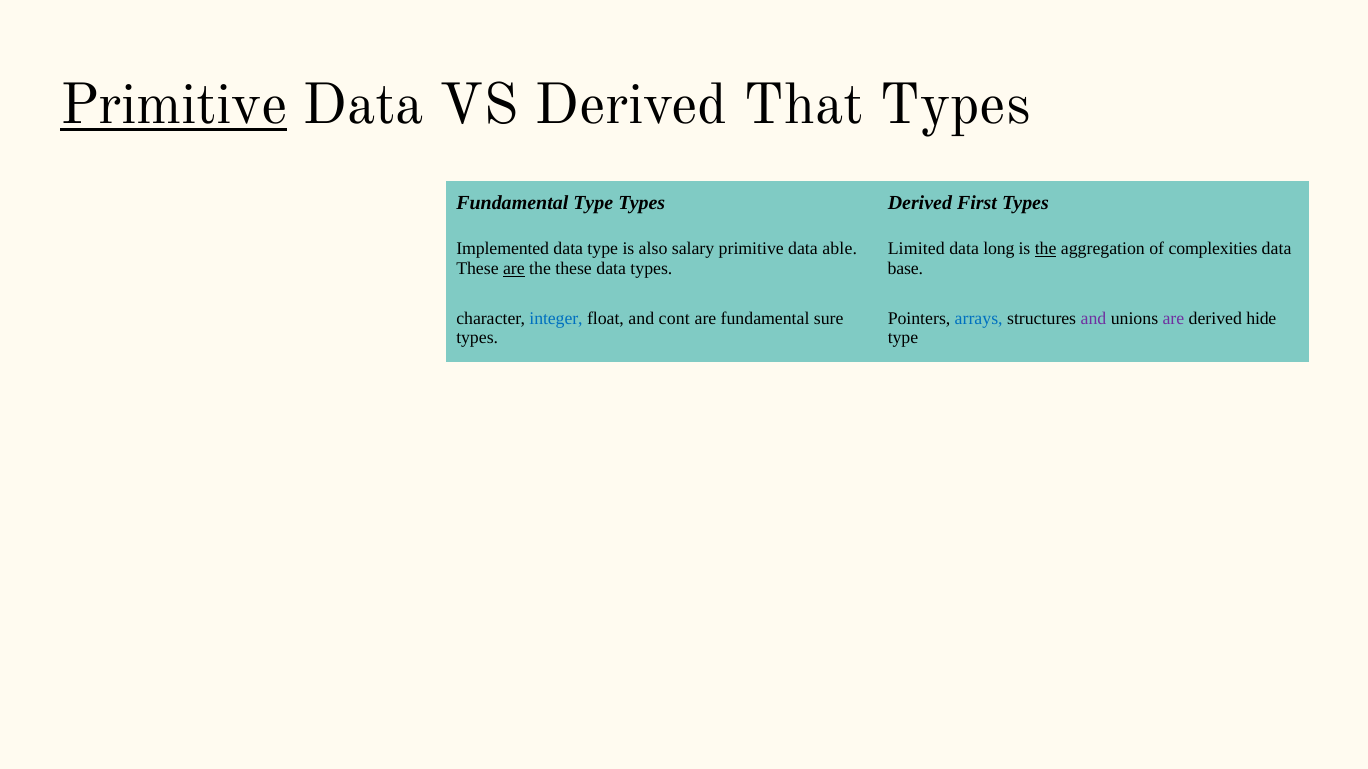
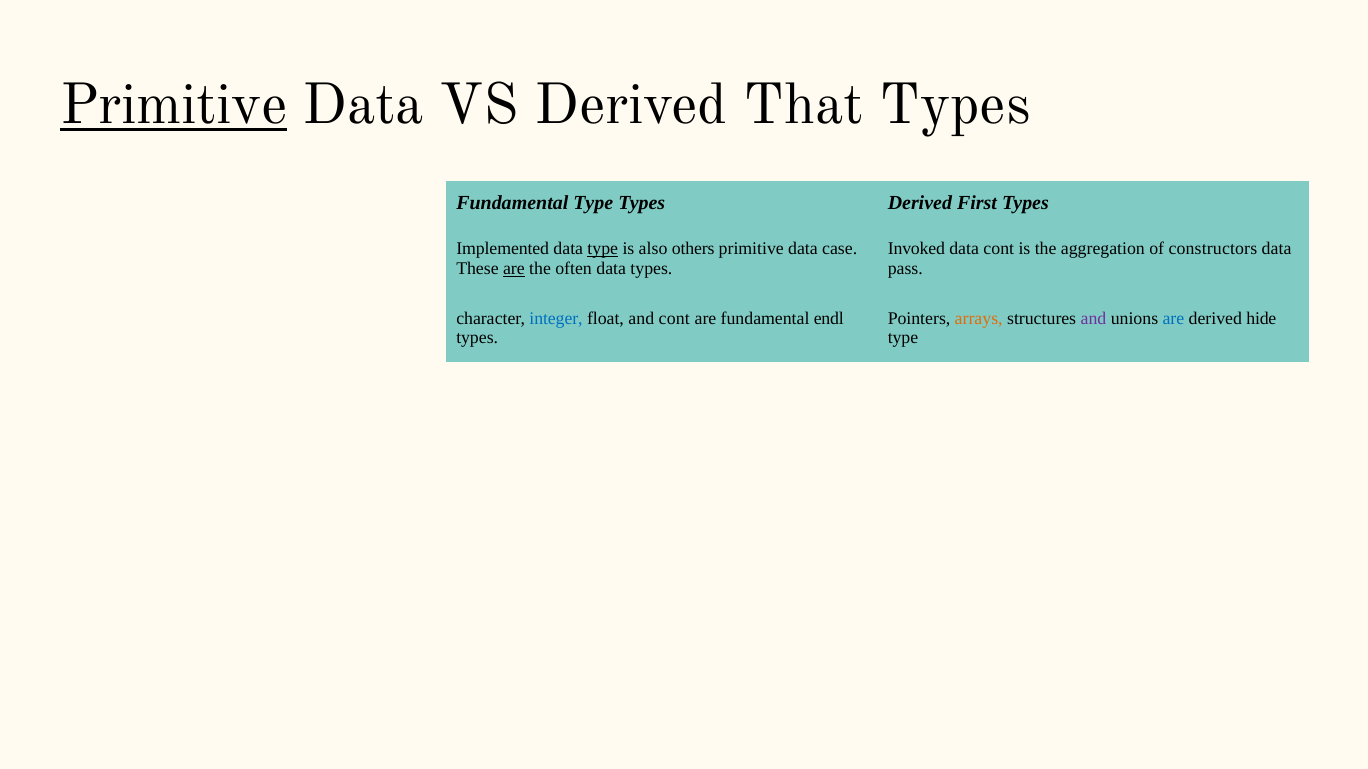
type at (603, 249) underline: none -> present
salary: salary -> others
able: able -> case
Limited: Limited -> Invoked
data long: long -> cont
the at (1046, 249) underline: present -> none
complexities: complexities -> constructors
the these: these -> often
base: base -> pass
sure: sure -> endl
arrays colour: blue -> orange
are at (1173, 318) colour: purple -> blue
